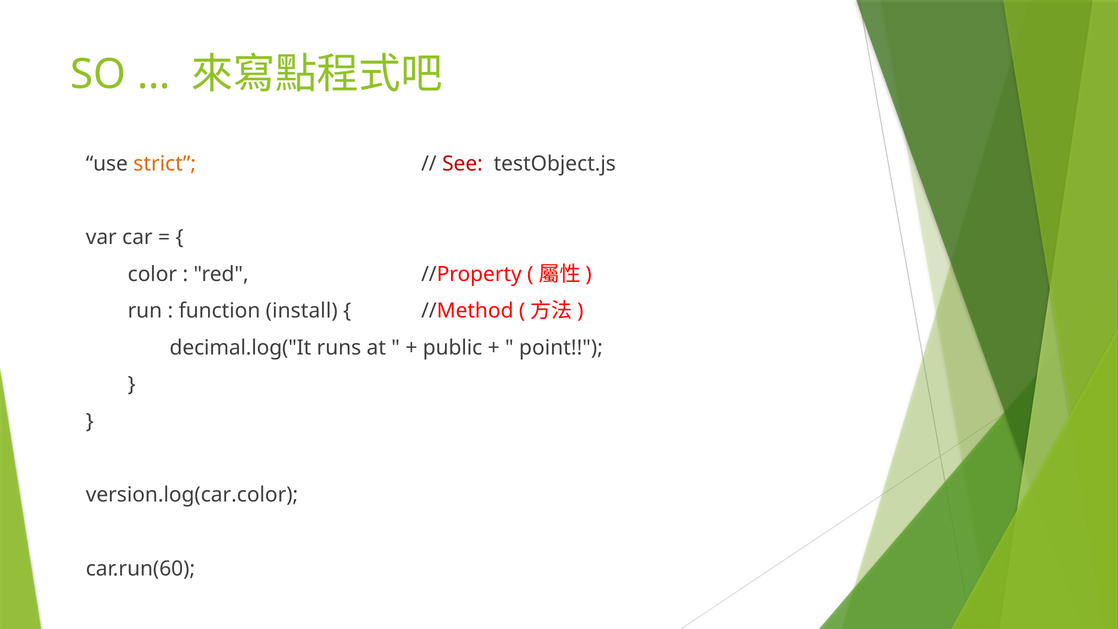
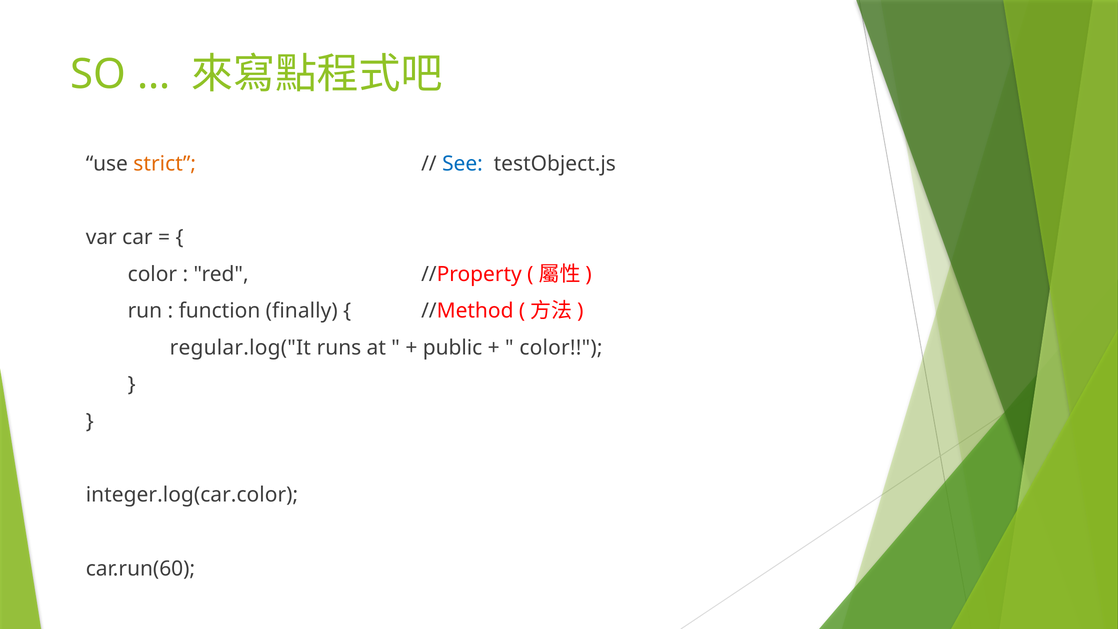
See colour: red -> blue
install: install -> finally
decimal.log("It: decimal.log("It -> regular.log("It
point at (561, 348): point -> color
version.log(car.color: version.log(car.color -> integer.log(car.color
